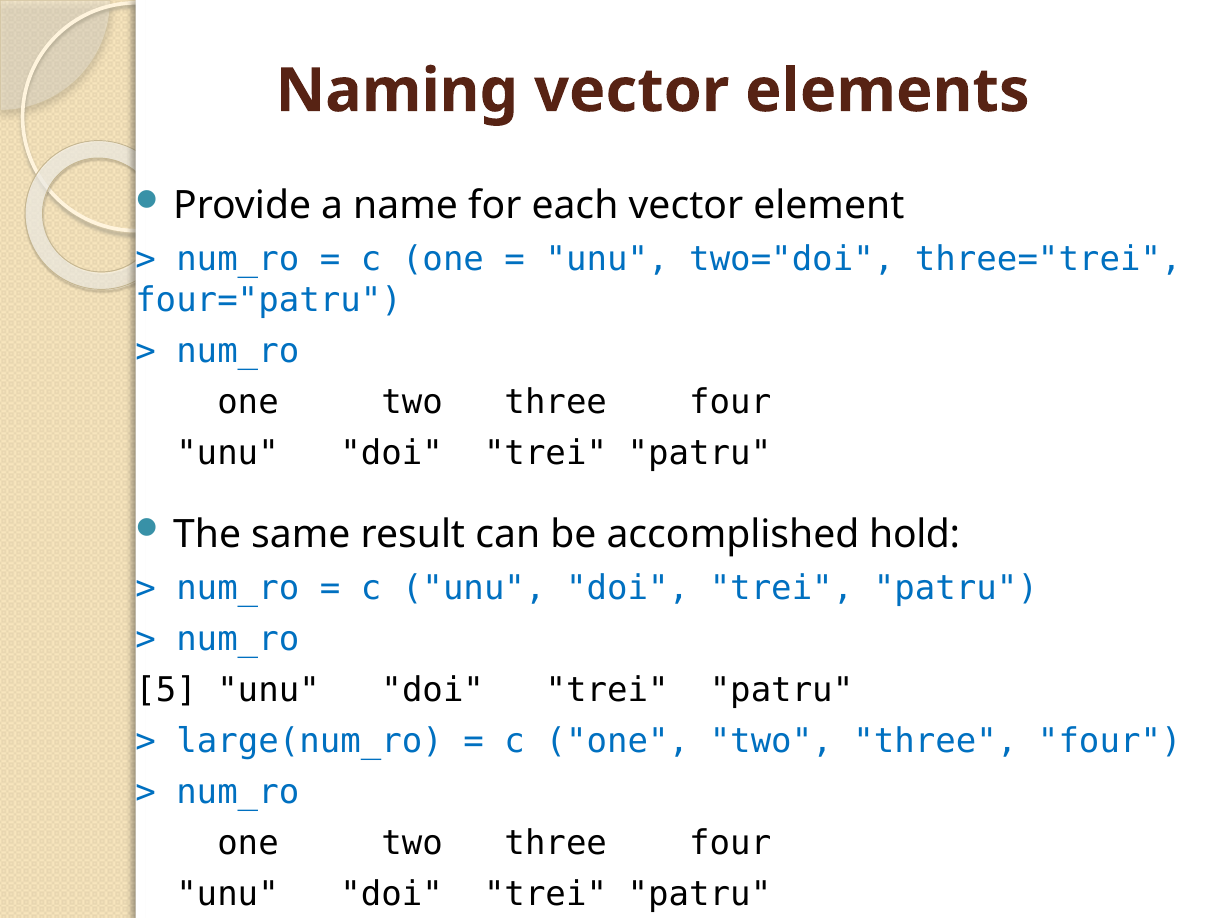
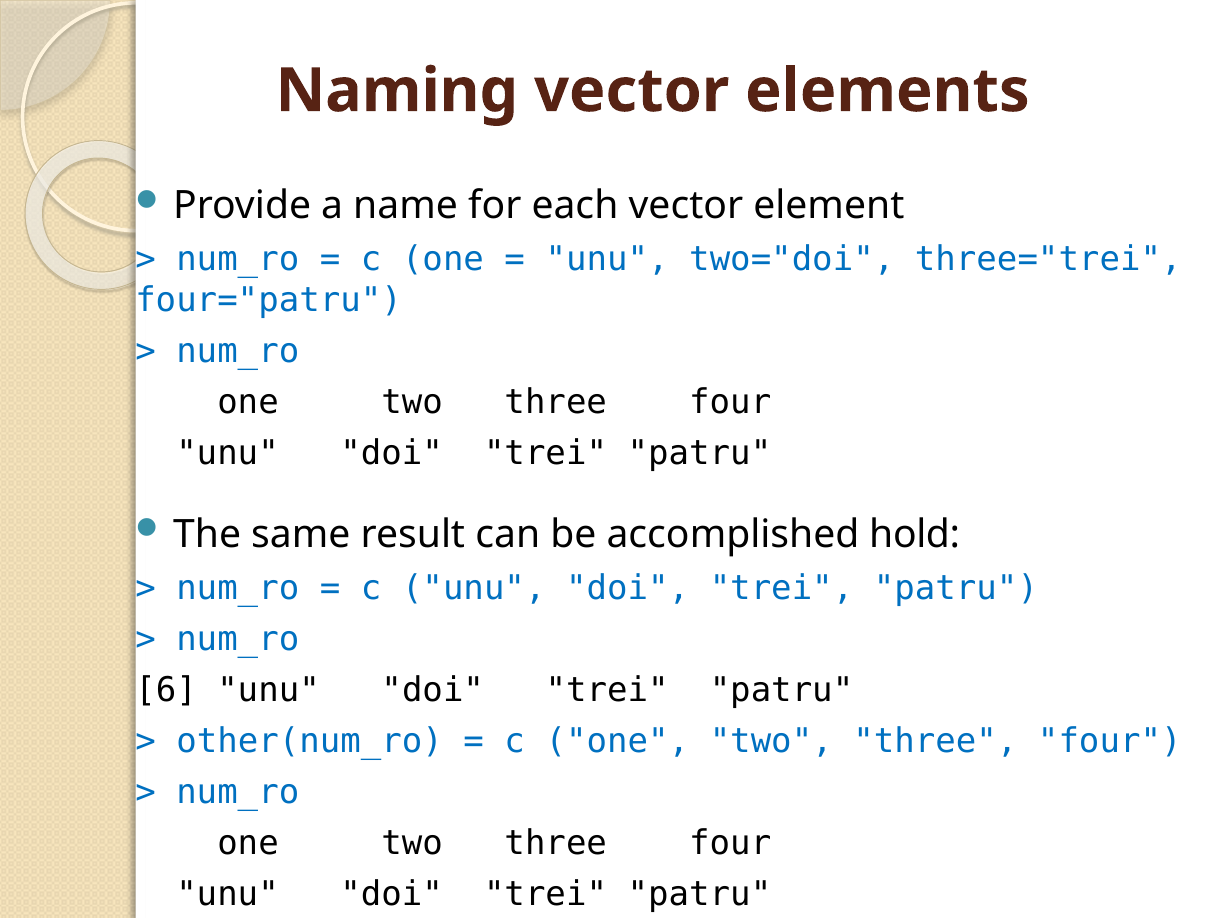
5: 5 -> 6
large(num_ro: large(num_ro -> other(num_ro
